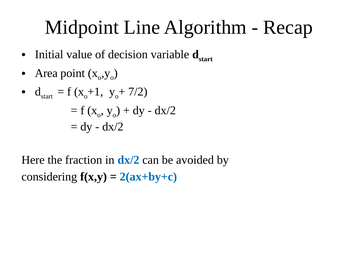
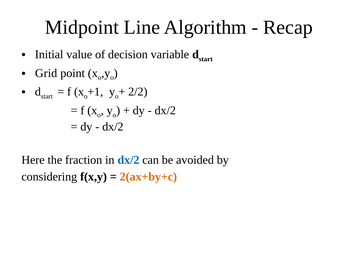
Area: Area -> Grid
7/2: 7/2 -> 2/2
2(ax+by+c colour: blue -> orange
